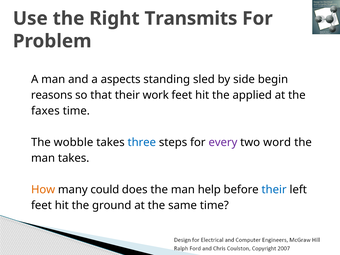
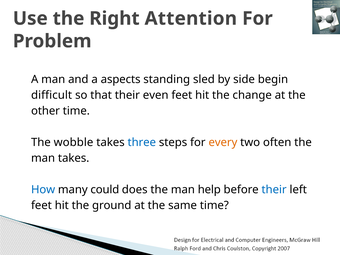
Transmits: Transmits -> Attention
reasons: reasons -> difficult
work: work -> even
applied: applied -> change
faxes: faxes -> other
every colour: purple -> orange
word: word -> often
How colour: orange -> blue
